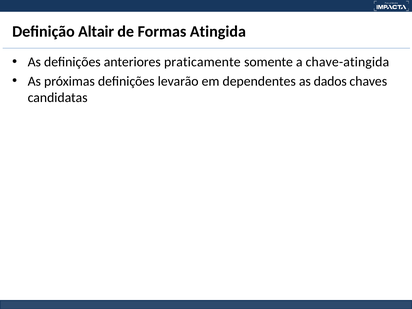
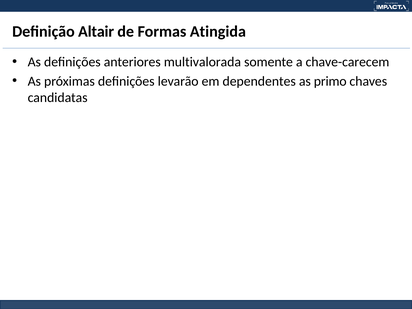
praticamente: praticamente -> multivalorada
chave-atingida: chave-atingida -> chave-carecem
dados: dados -> primo
